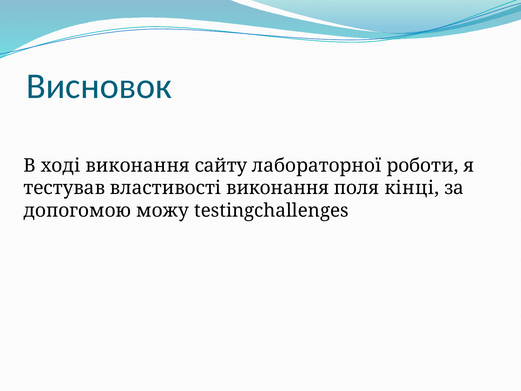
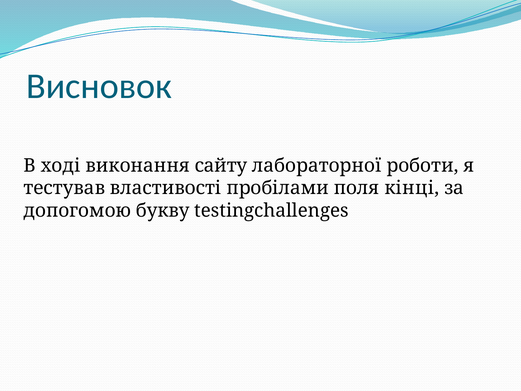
властивості виконання: виконання -> пробілами
можу: можу -> букву
